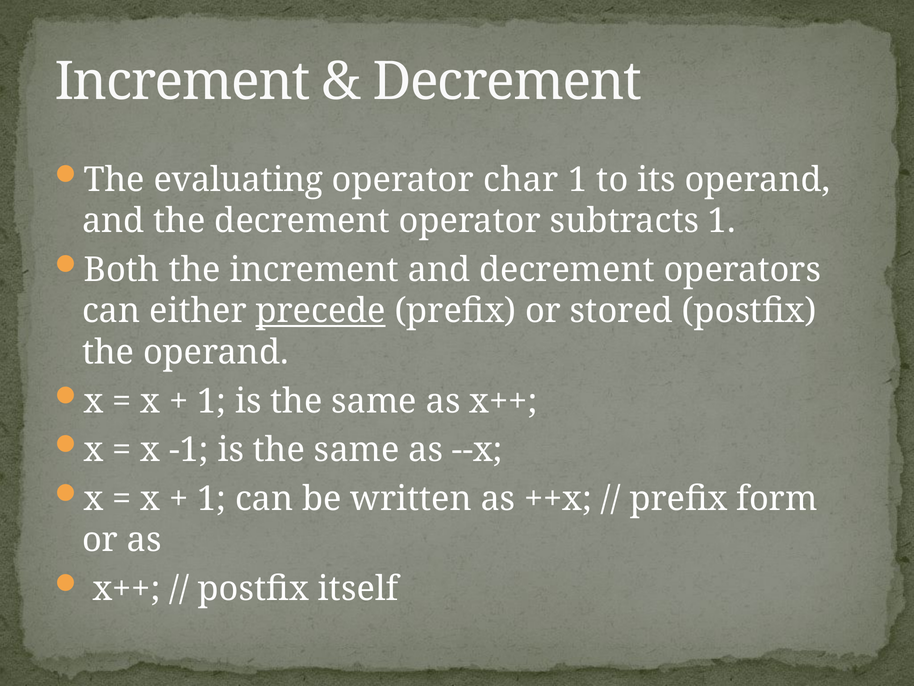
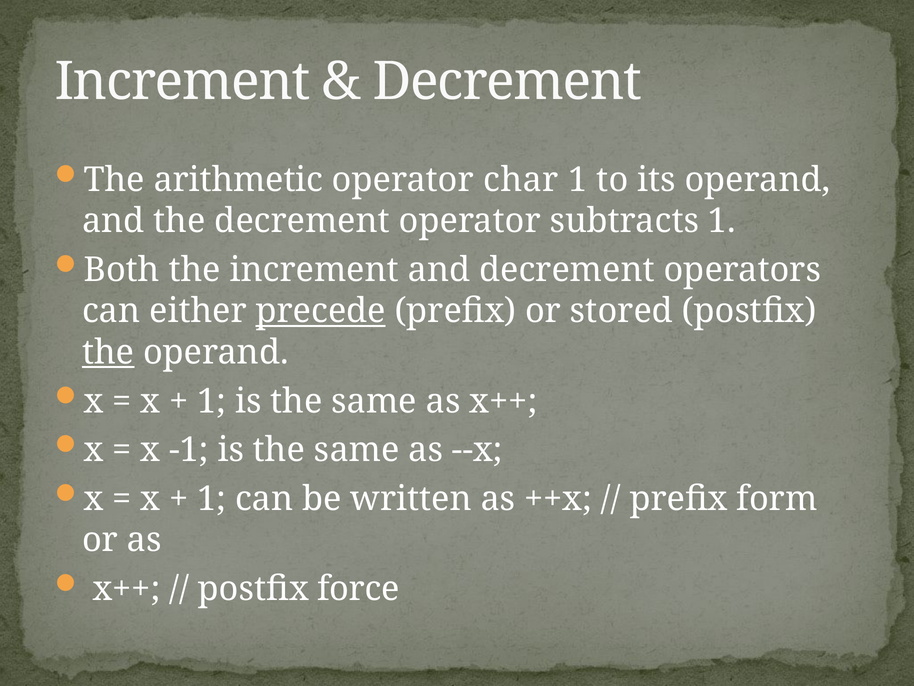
evaluating: evaluating -> arithmetic
the at (108, 352) underline: none -> present
itself: itself -> force
